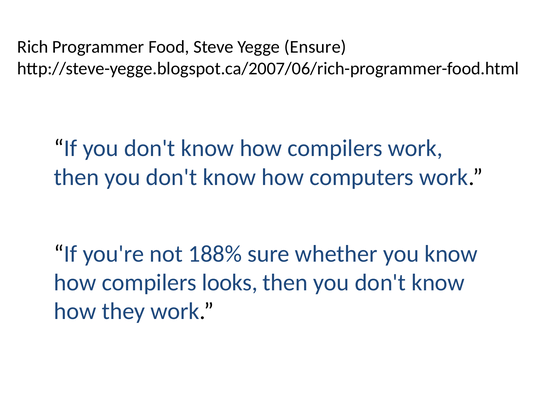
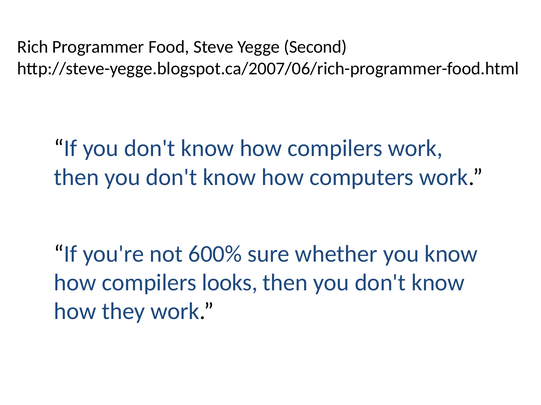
Ensure: Ensure -> Second
188%: 188% -> 600%
